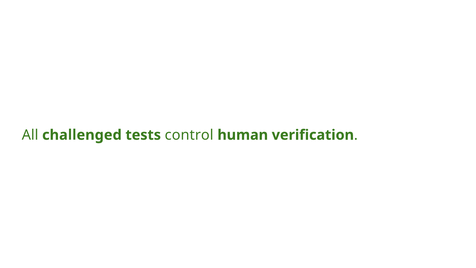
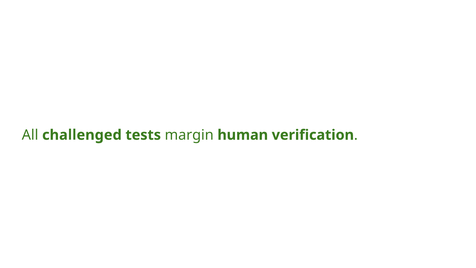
control: control -> margin
